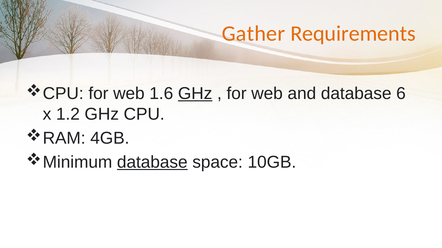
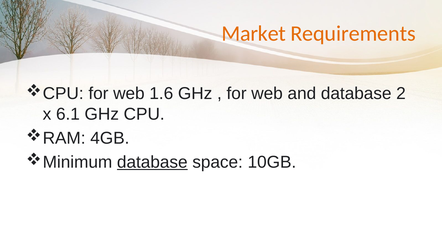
Gather: Gather -> Market
GHz at (195, 94) underline: present -> none
6: 6 -> 2
1.2: 1.2 -> 6.1
